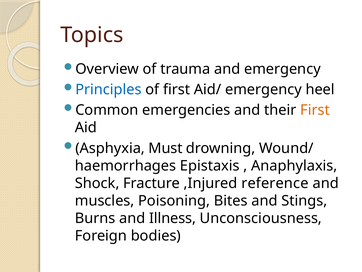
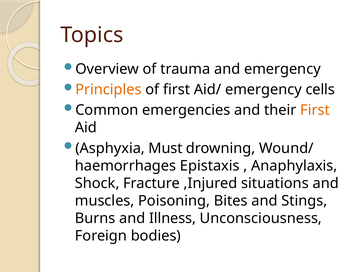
Principles colour: blue -> orange
heel: heel -> cells
reference: reference -> situations
